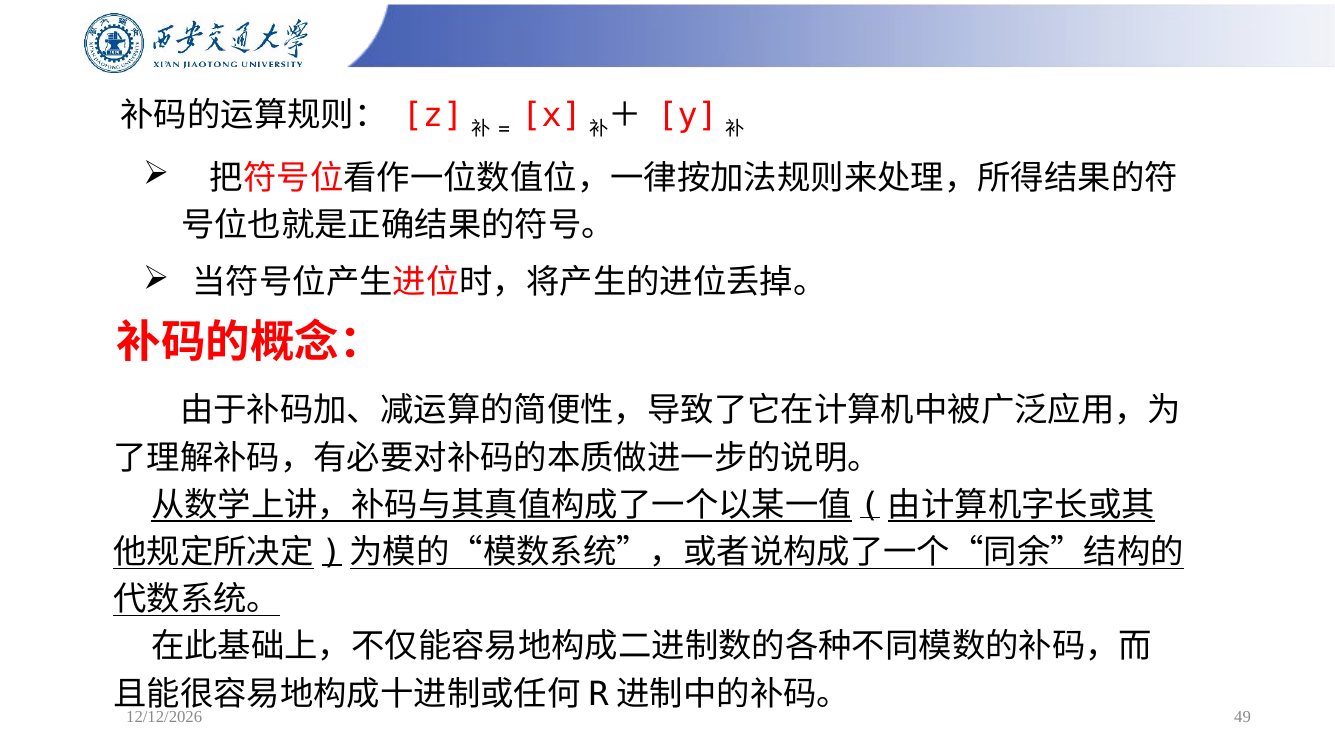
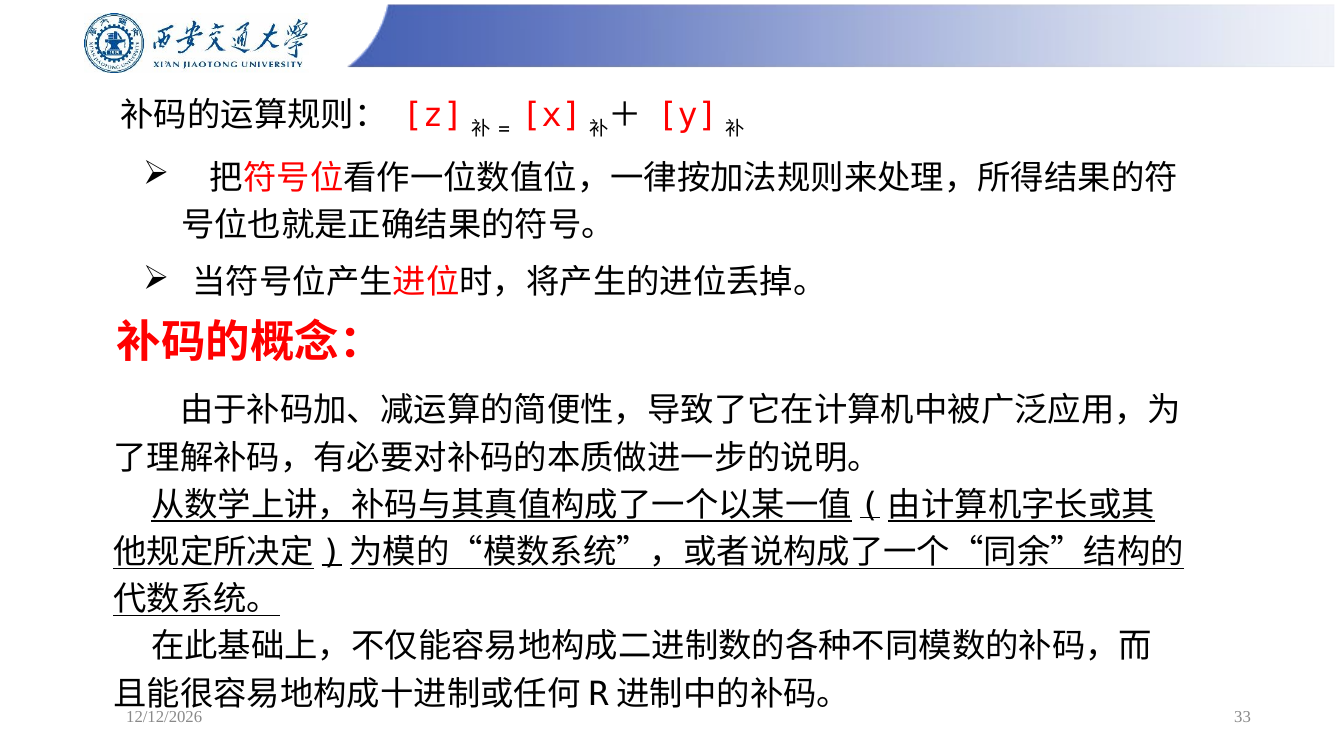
49: 49 -> 33
